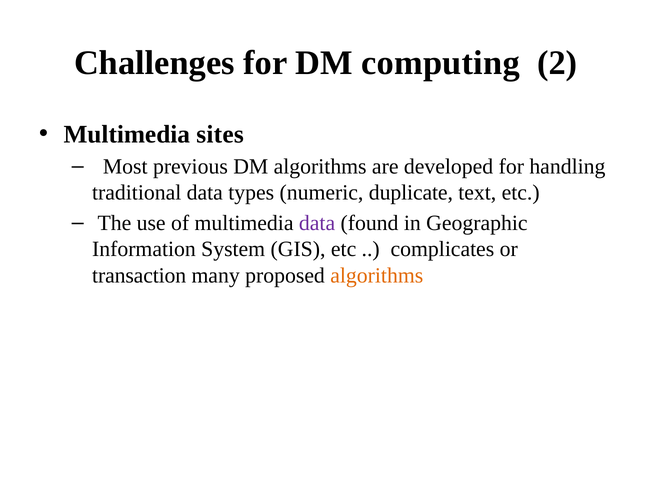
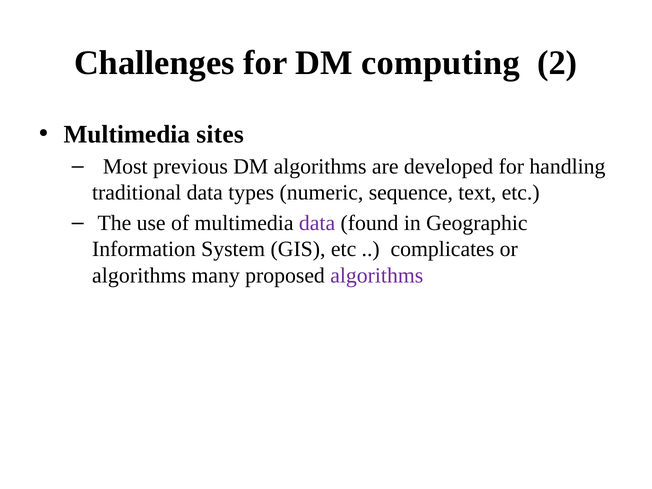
duplicate: duplicate -> sequence
transaction at (139, 275): transaction -> algorithms
algorithms at (377, 275) colour: orange -> purple
